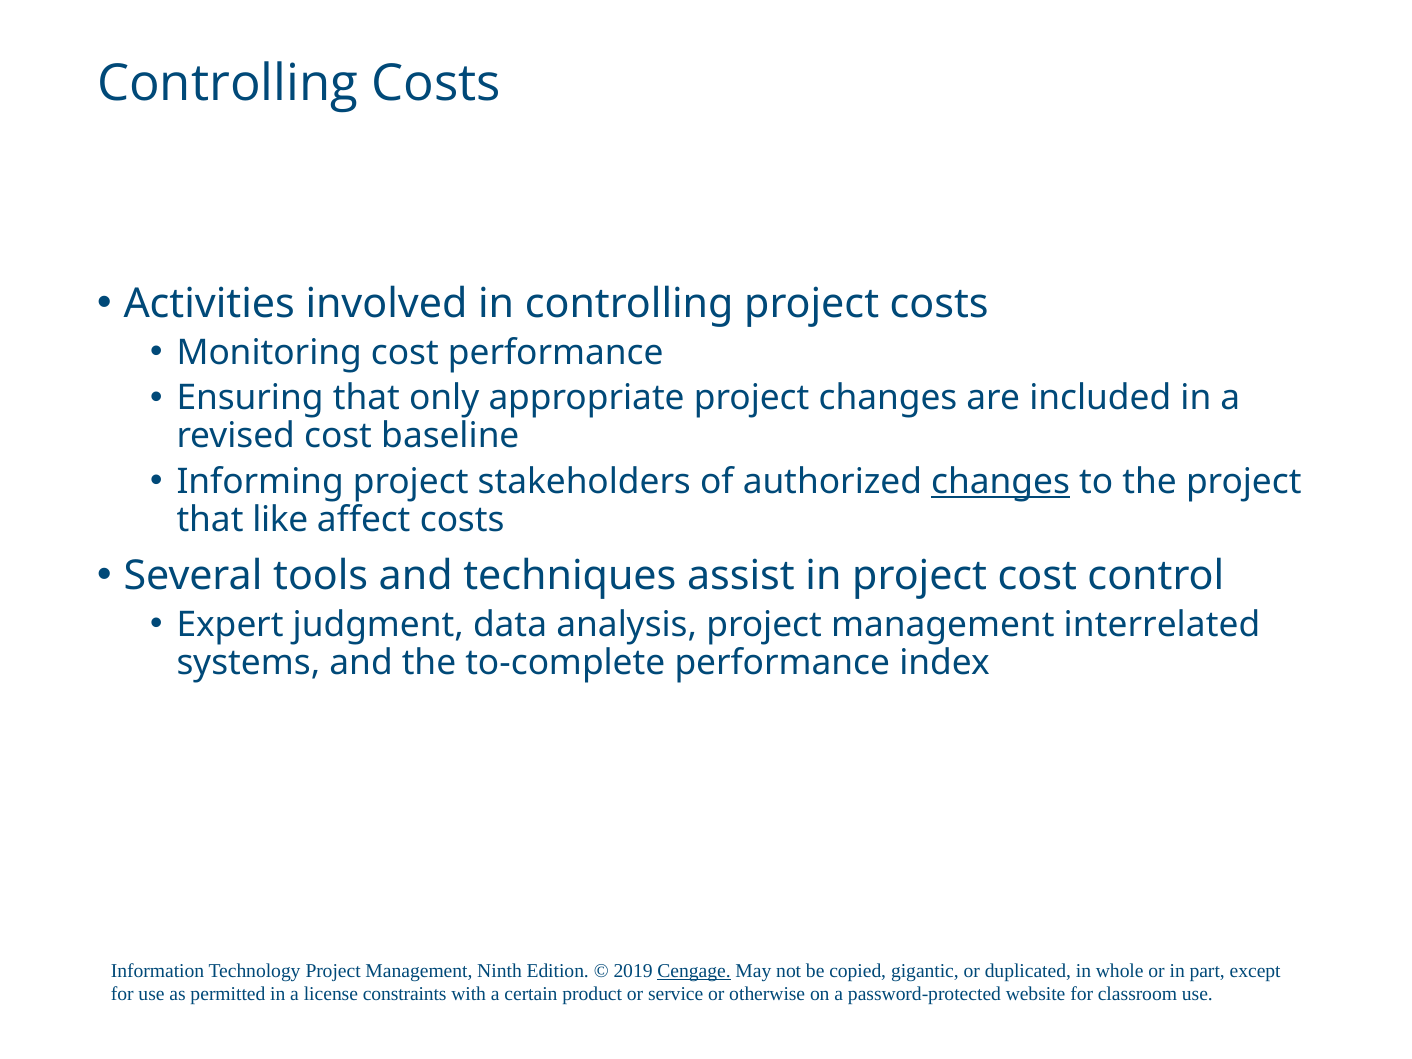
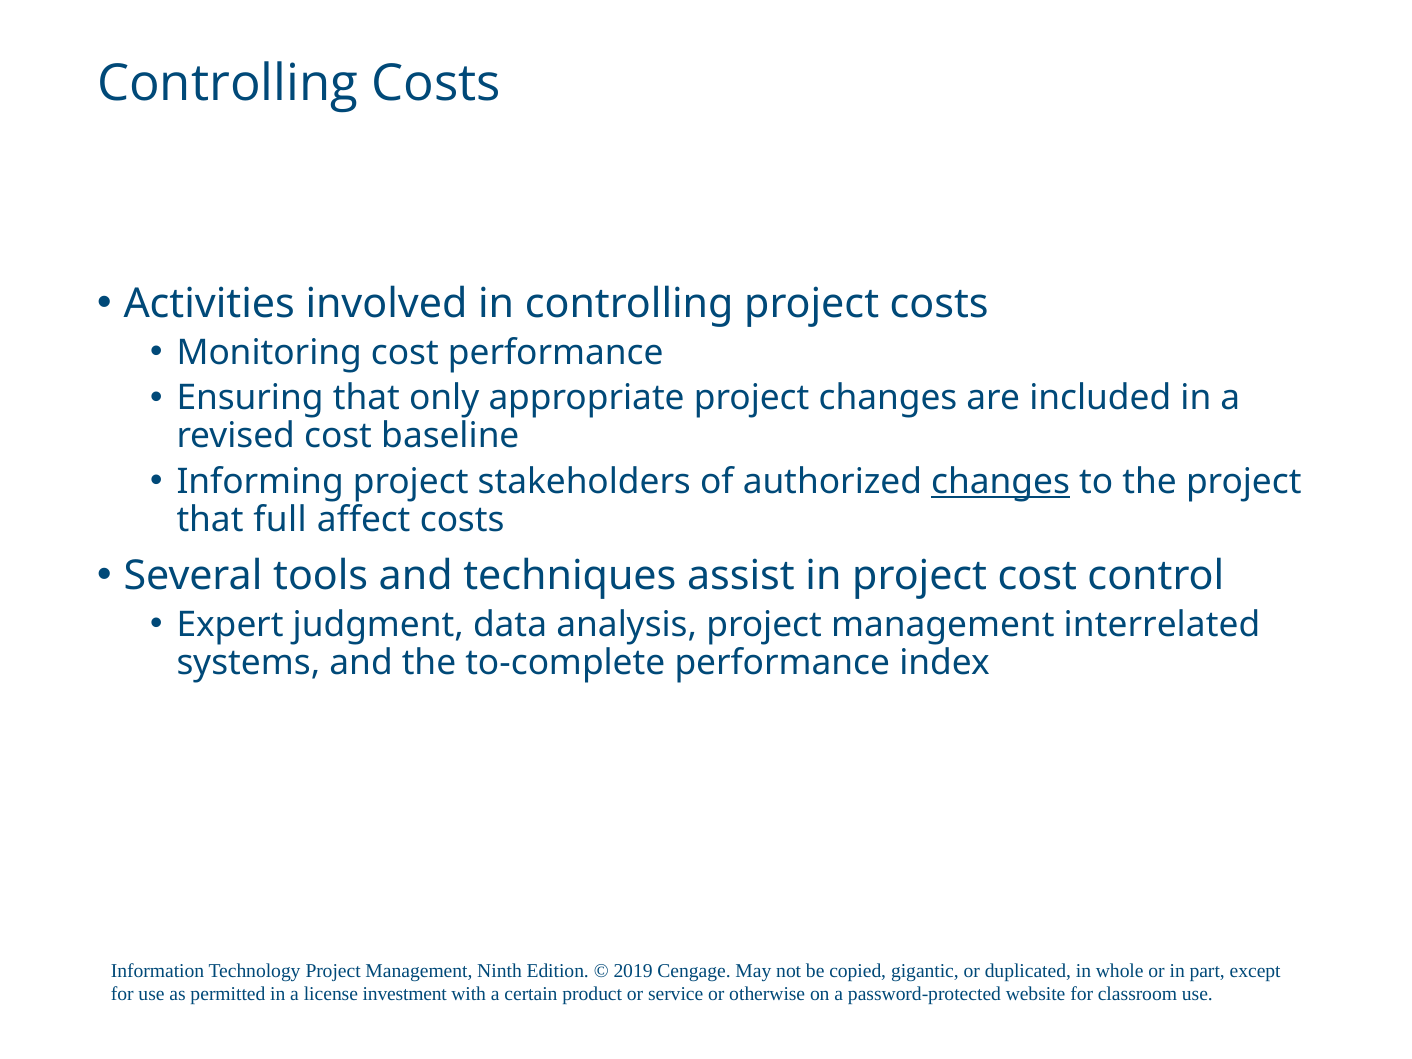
like: like -> full
Cengage underline: present -> none
constraints: constraints -> investment
